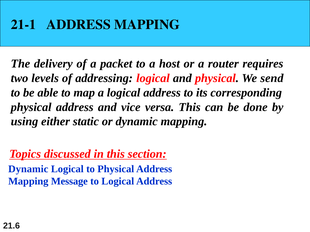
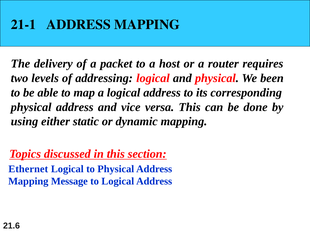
send: send -> been
Dynamic at (28, 169): Dynamic -> Ethernet
